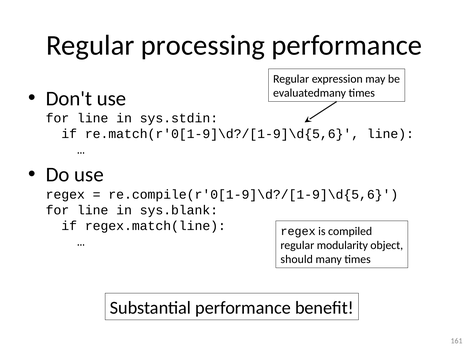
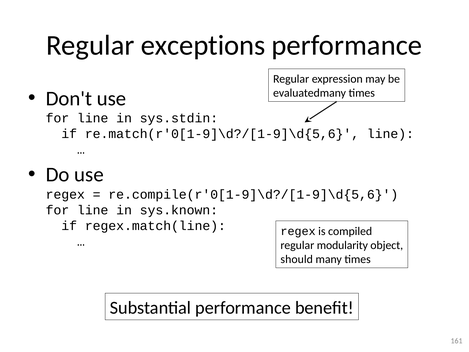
processing: processing -> exceptions
sys.blank: sys.blank -> sys.known
